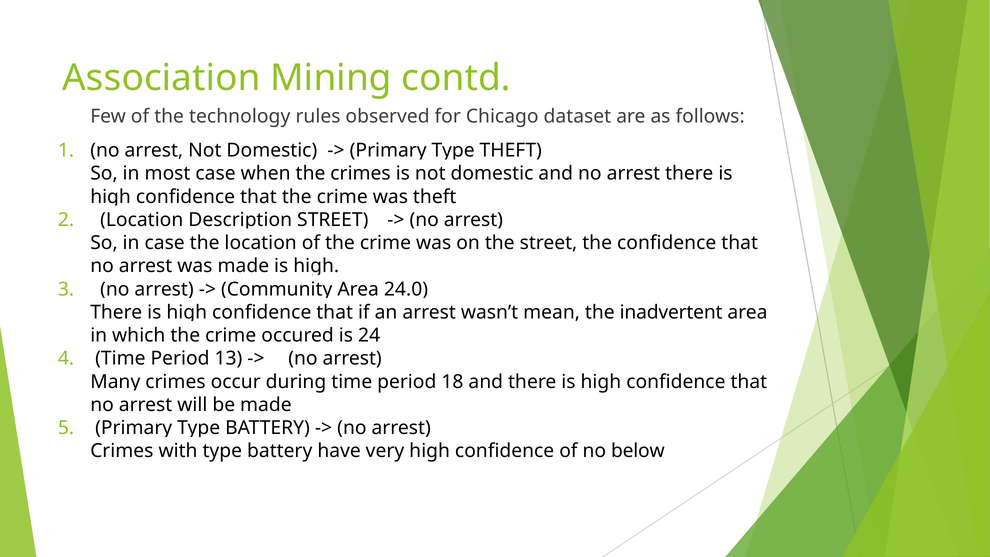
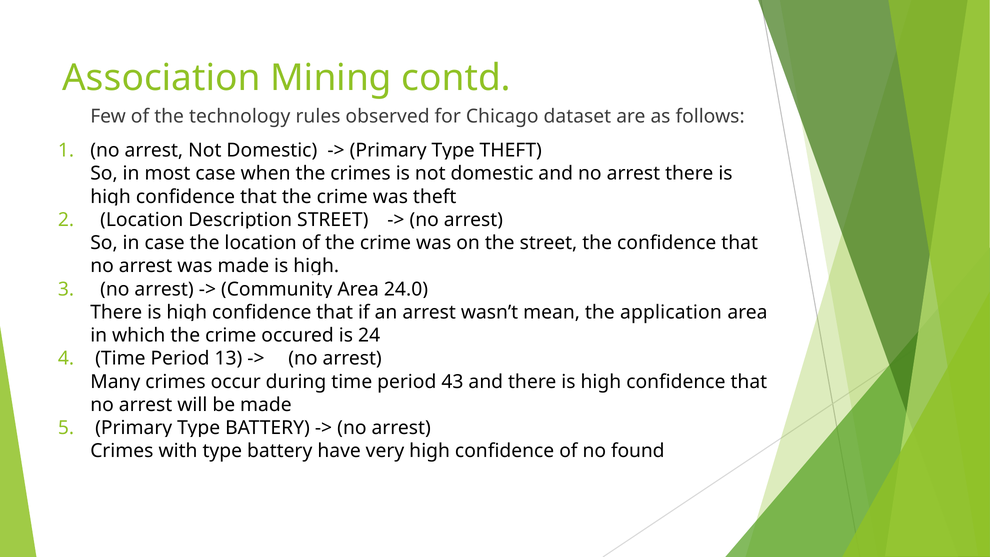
inadvertent: inadvertent -> application
18: 18 -> 43
below: below -> found
